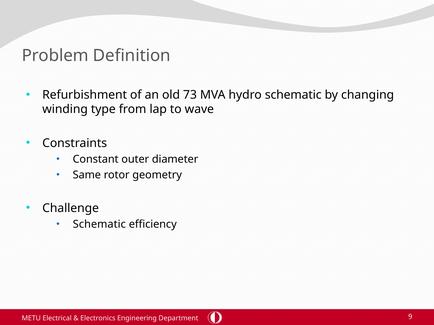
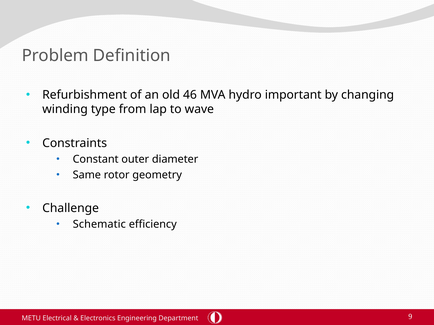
73: 73 -> 46
hydro schematic: schematic -> important
